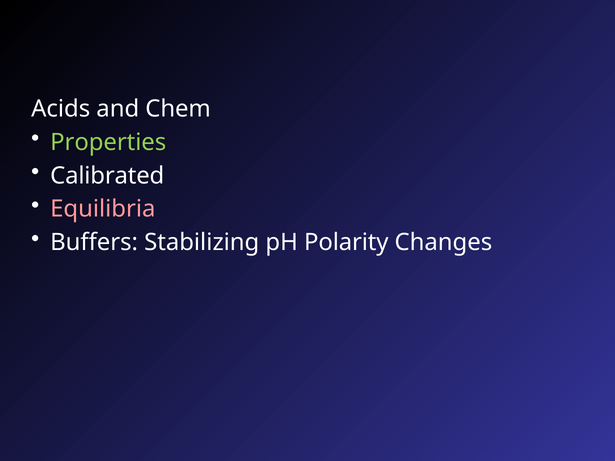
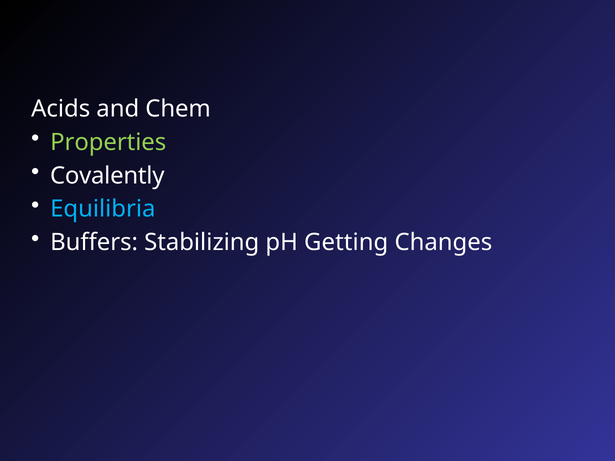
Calibrated: Calibrated -> Covalently
Equilibria colour: pink -> light blue
Polarity: Polarity -> Getting
